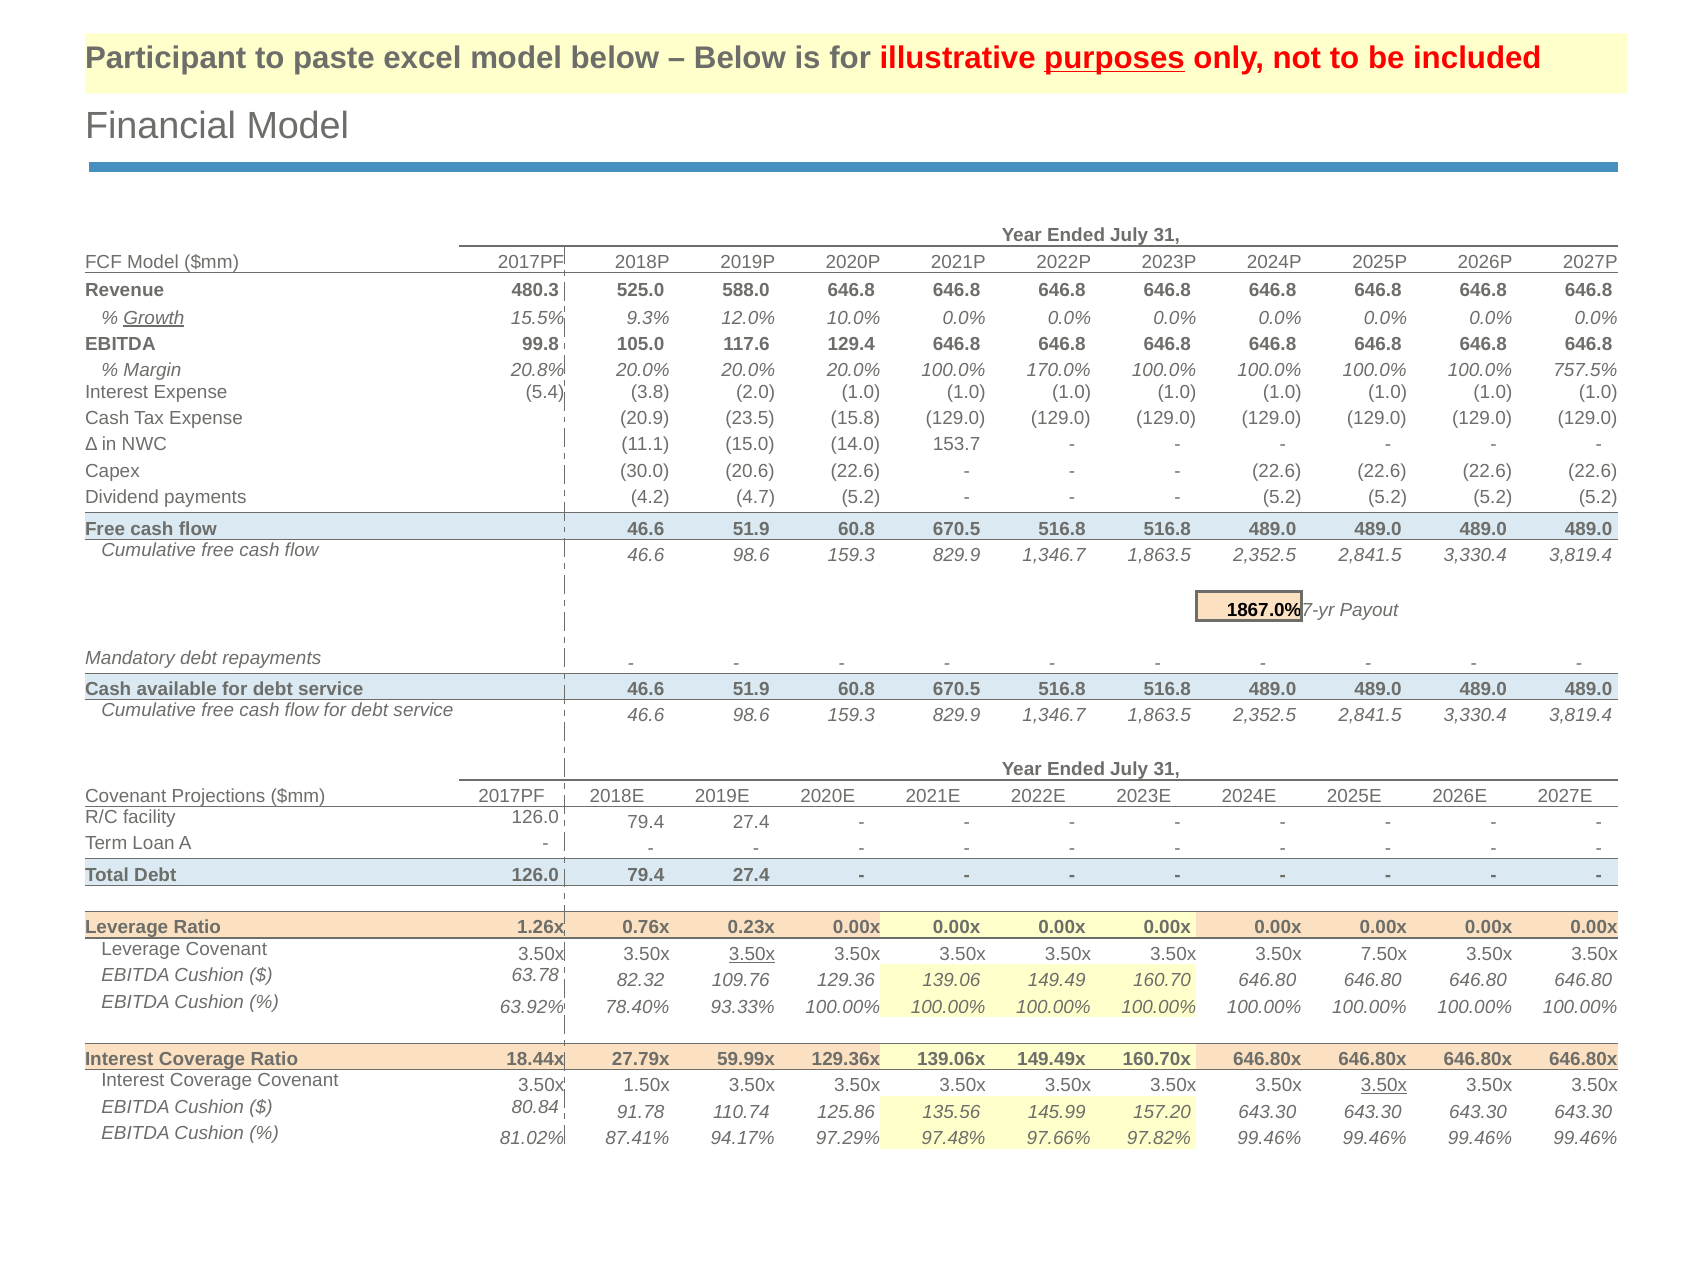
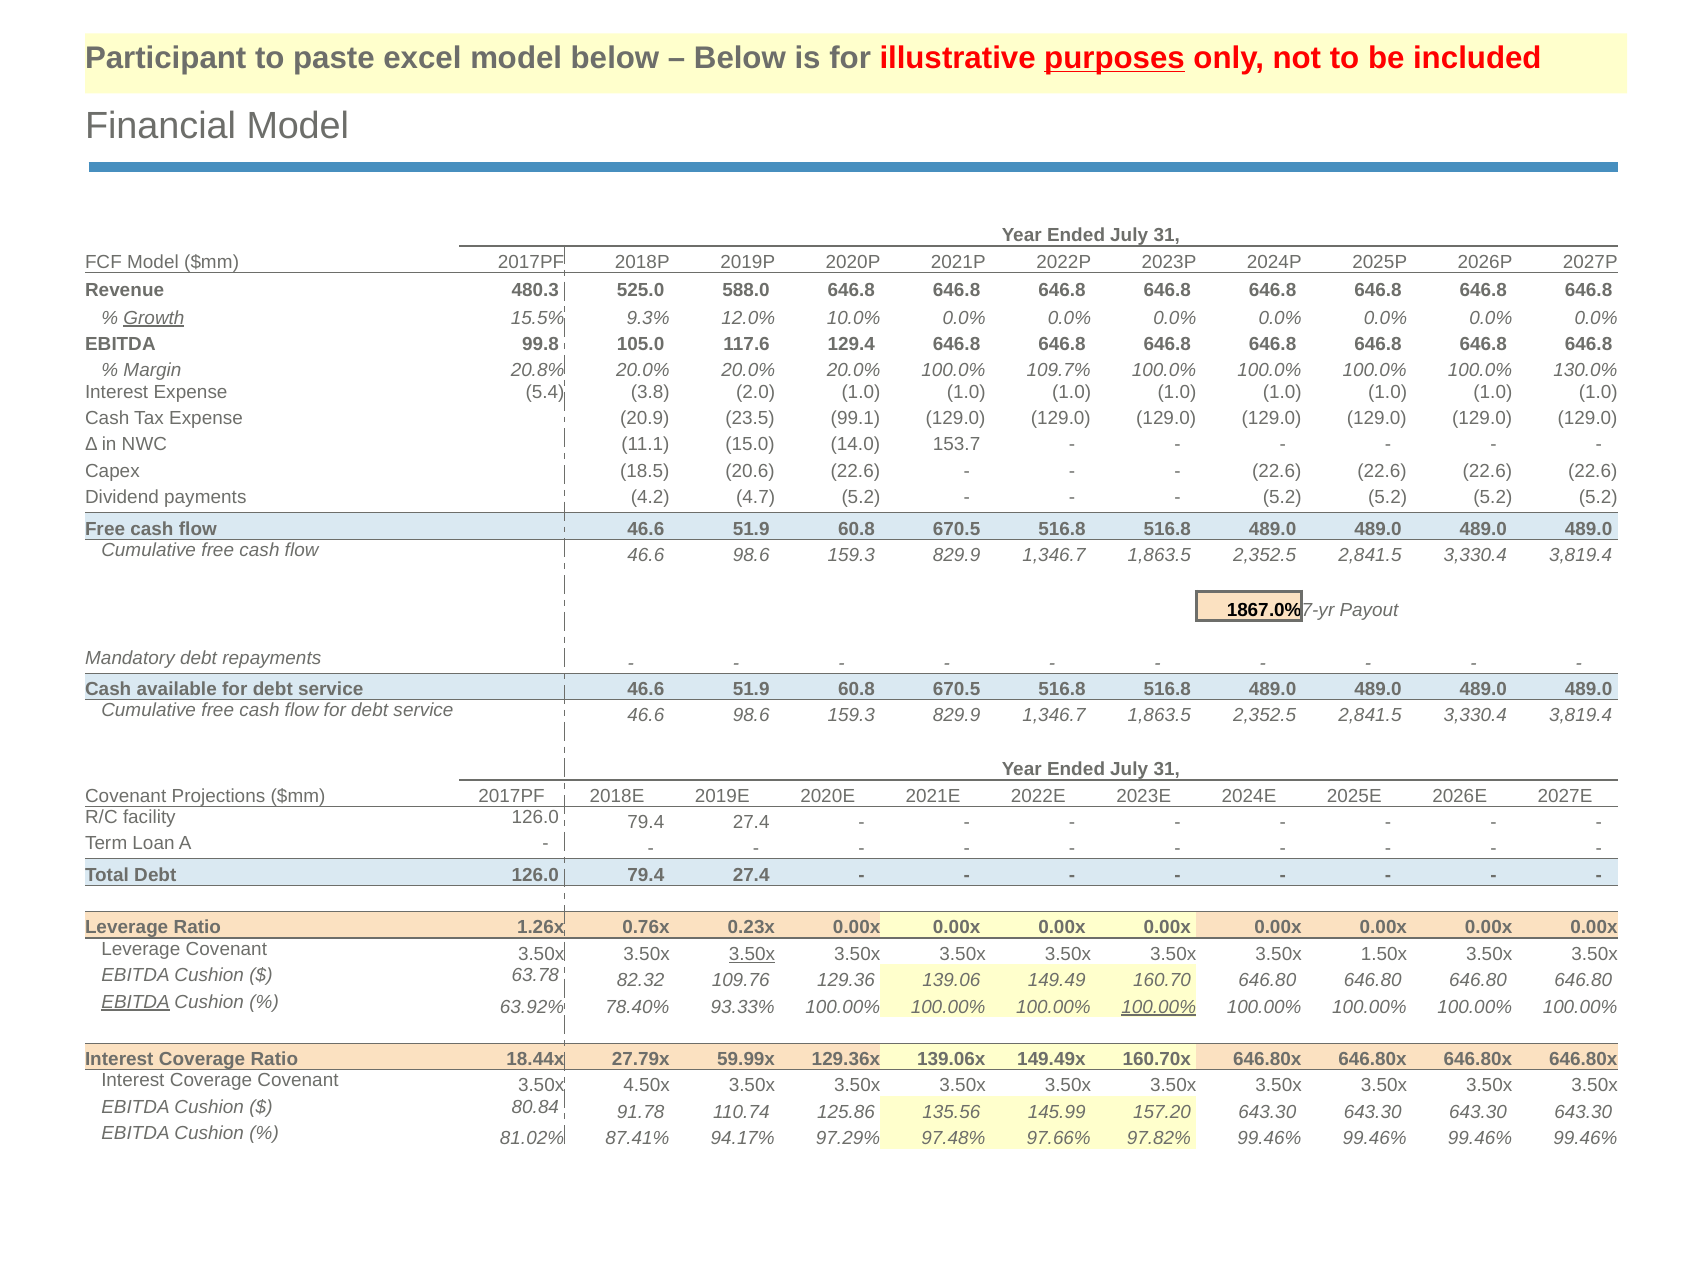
170.0%: 170.0% -> 109.7%
757.5%: 757.5% -> 130.0%
15.8: 15.8 -> 99.1
30.0: 30.0 -> 18.5
7.50x: 7.50x -> 1.50x
EBITDA at (136, 1001) underline: none -> present
100.00% at (1159, 1006) underline: none -> present
1.50x: 1.50x -> 4.50x
3.50x at (1384, 1085) underline: present -> none
